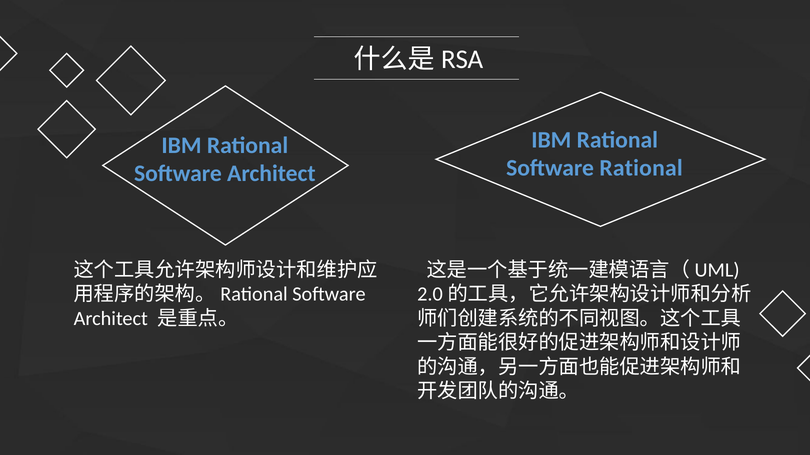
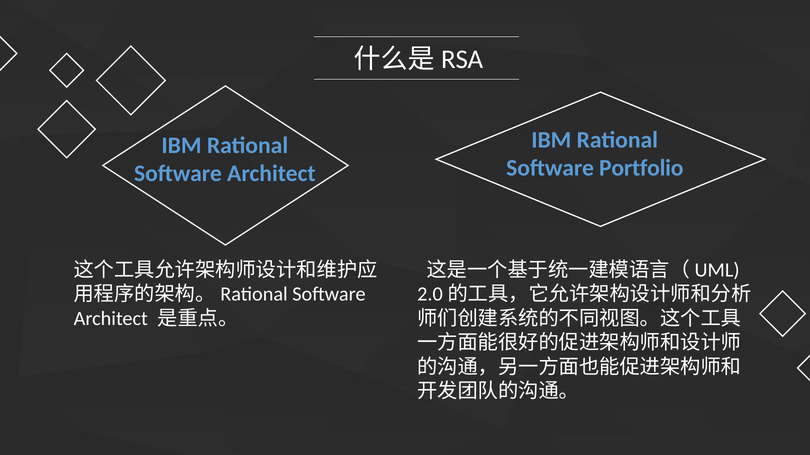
Software Rational: Rational -> Portfolio
